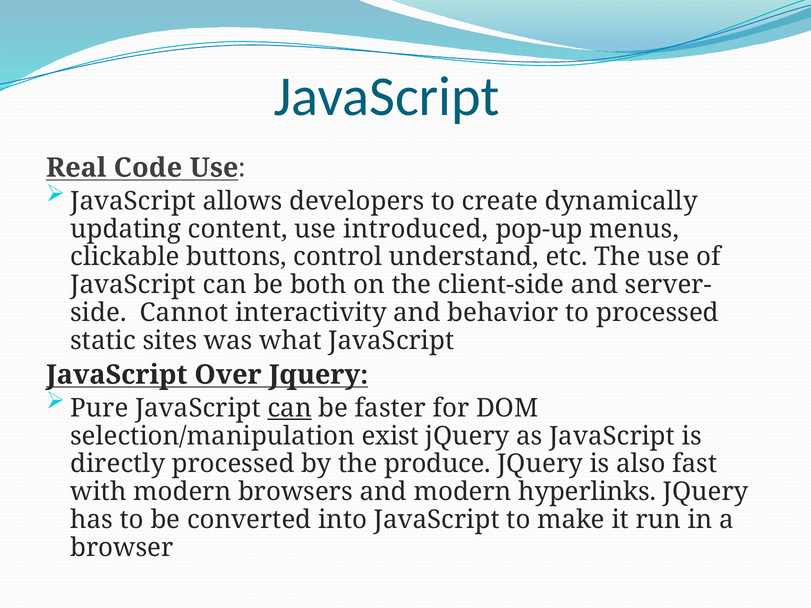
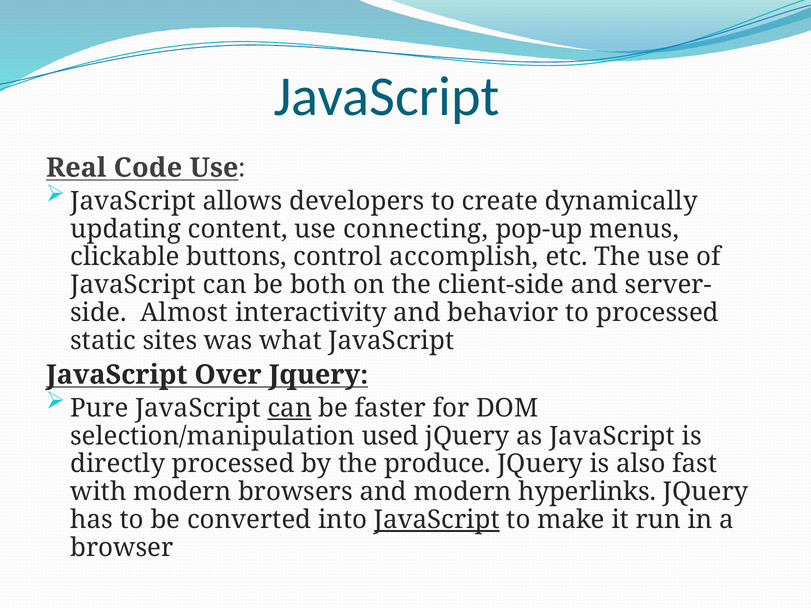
introduced: introduced -> connecting
understand: understand -> accomplish
Cannot: Cannot -> Almost
exist: exist -> used
JavaScript at (437, 520) underline: none -> present
